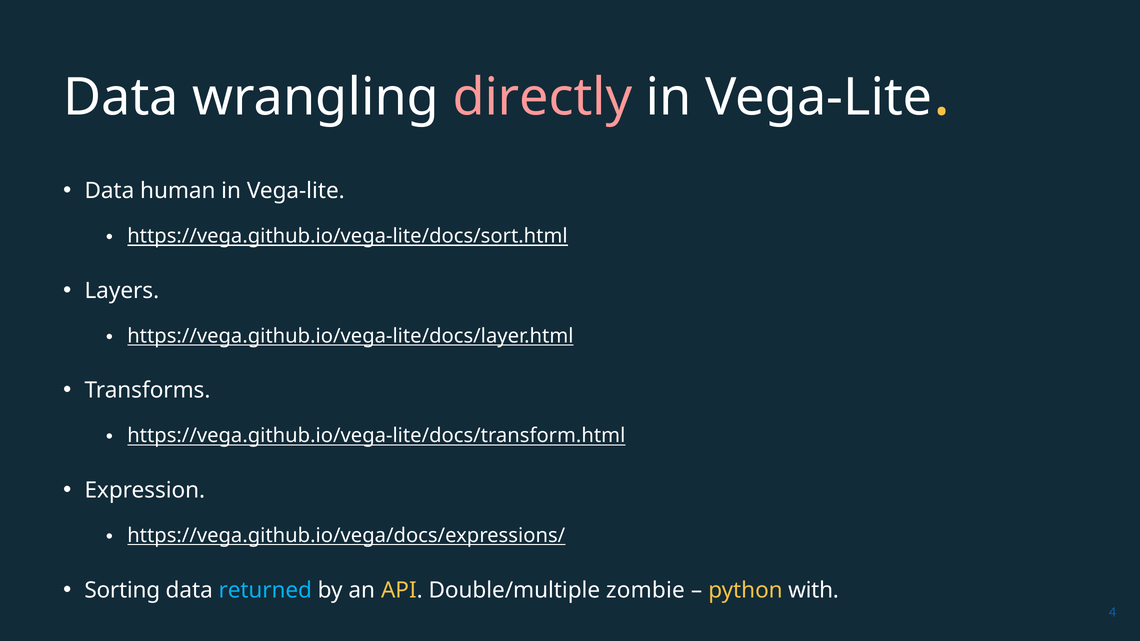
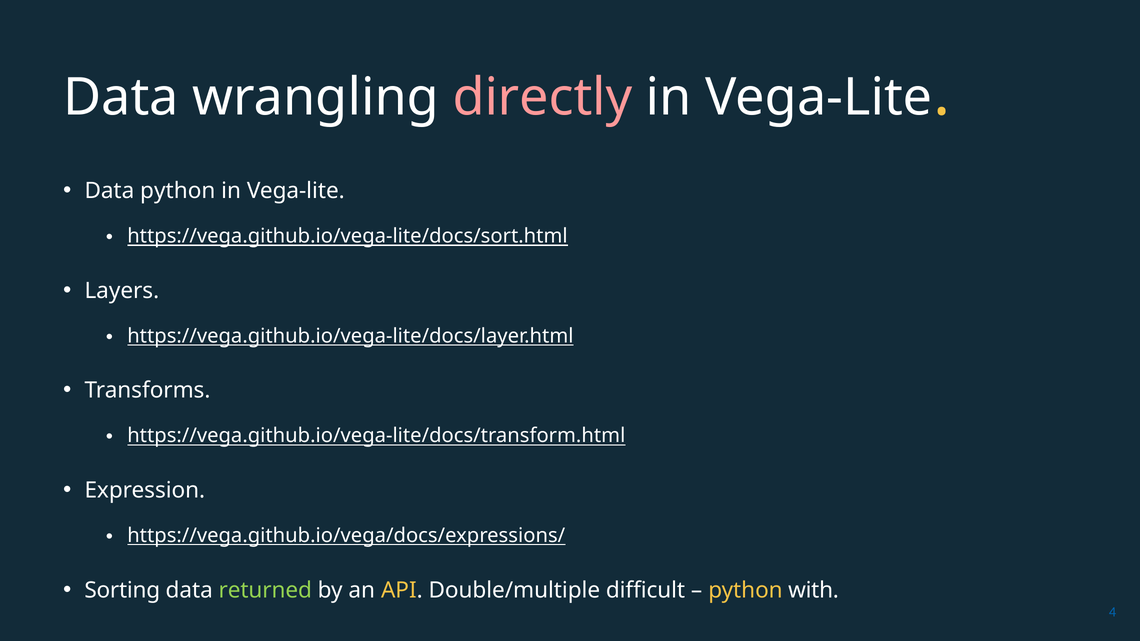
Data human: human -> python
returned colour: light blue -> light green
zombie: zombie -> difficult
